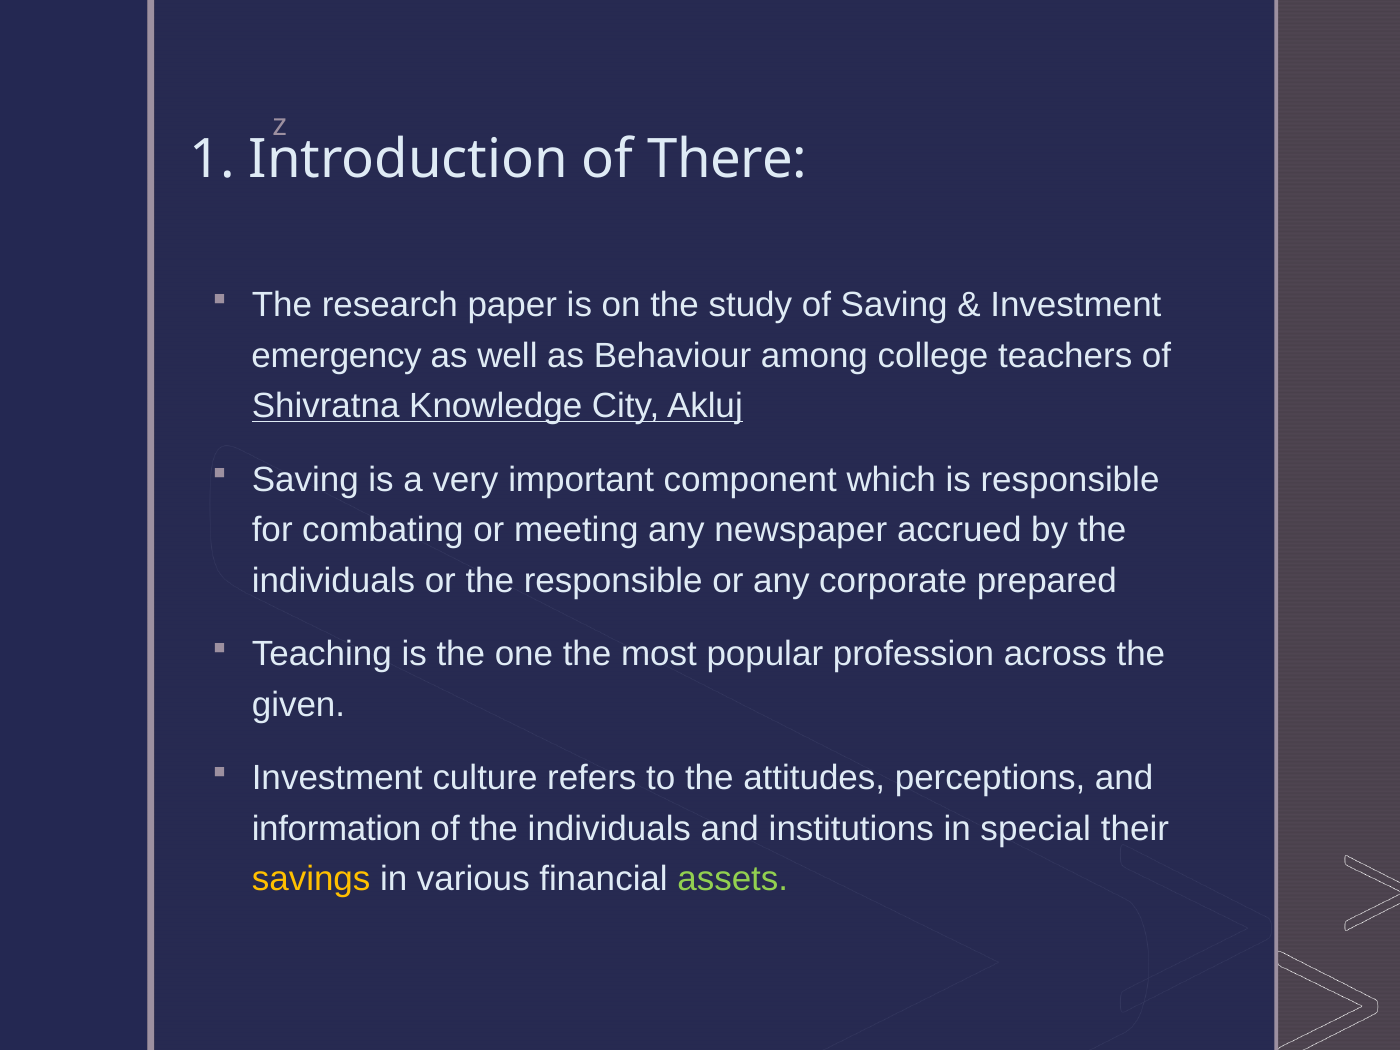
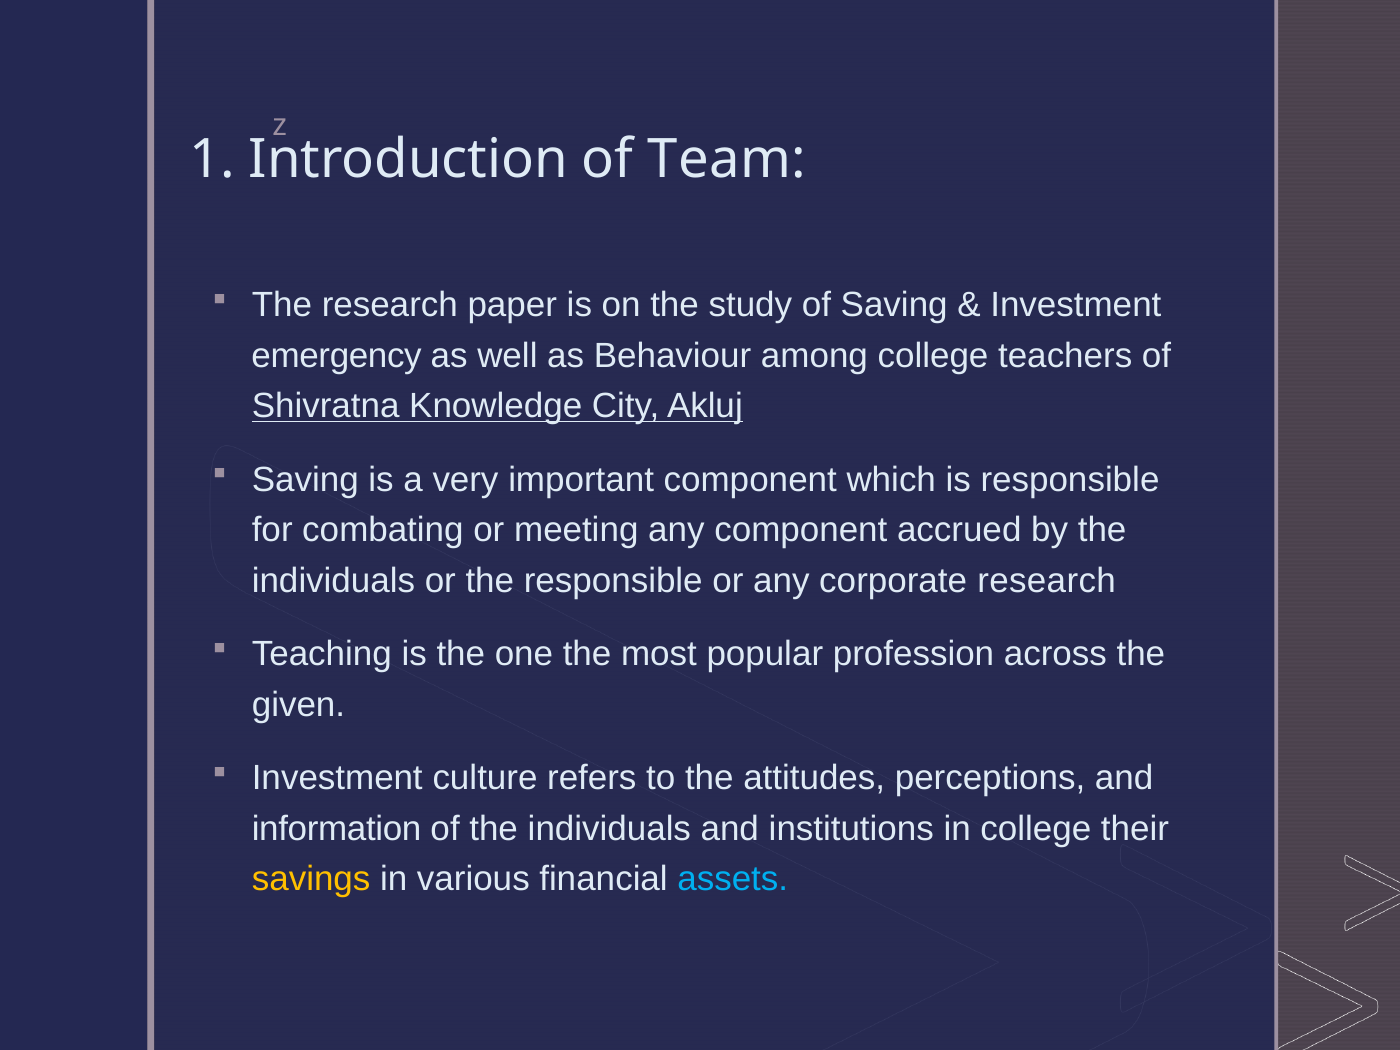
There: There -> Team
any newspaper: newspaper -> component
corporate prepared: prepared -> research
in special: special -> college
assets colour: light green -> light blue
